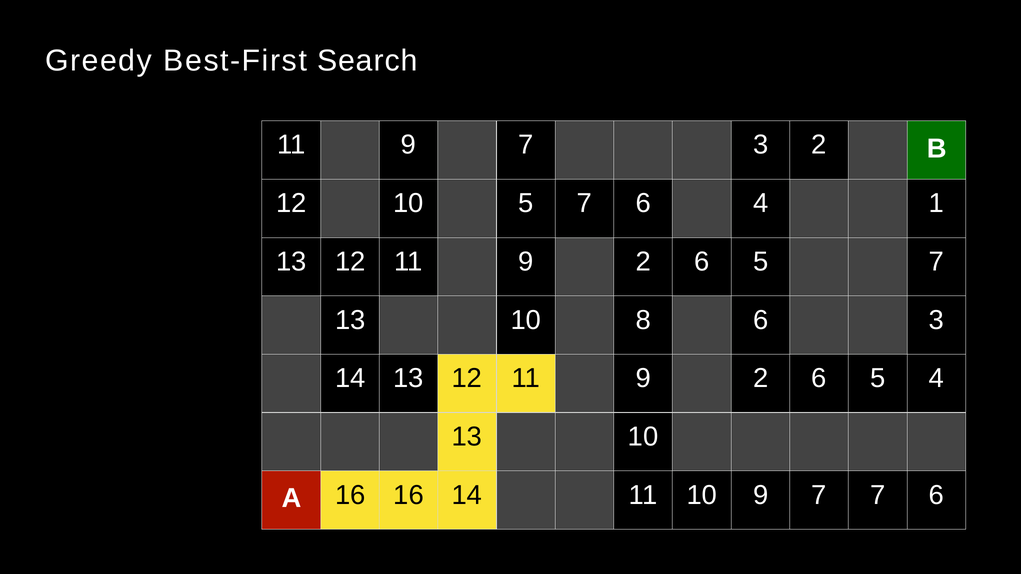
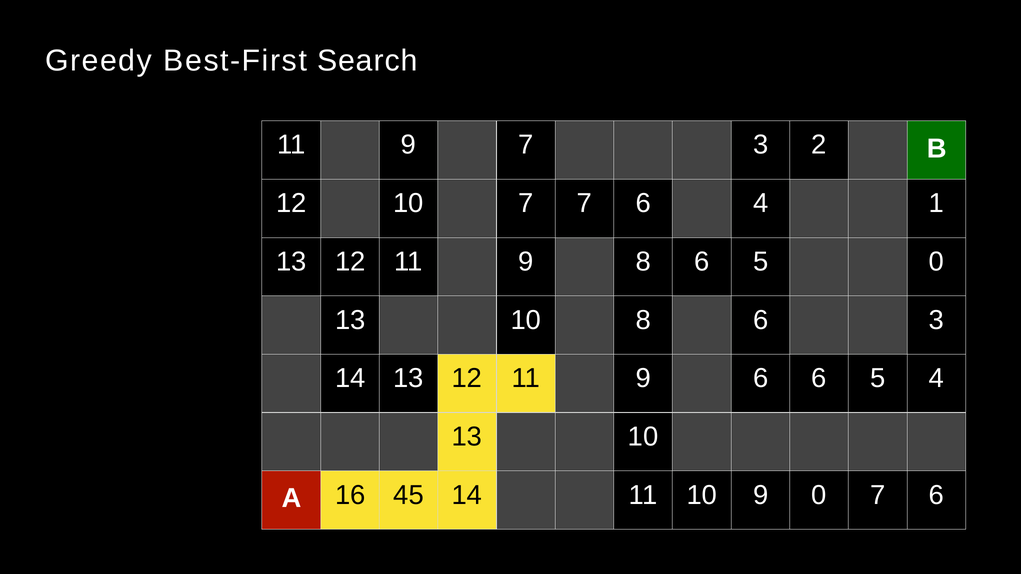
10 5: 5 -> 7
2 at (643, 262): 2 -> 8
6 5 7: 7 -> 0
2 at (761, 378): 2 -> 6
16 16: 16 -> 45
10 9 7: 7 -> 0
